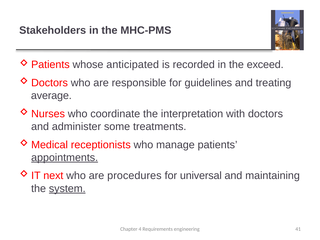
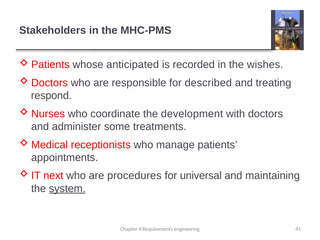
exceed: exceed -> wishes
guidelines: guidelines -> described
average: average -> respond
interpretation: interpretation -> development
appointments underline: present -> none
